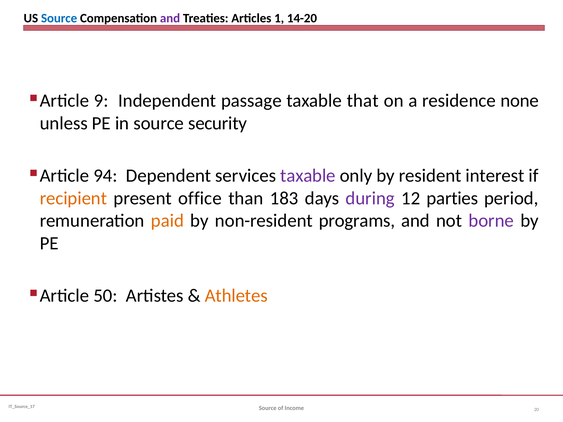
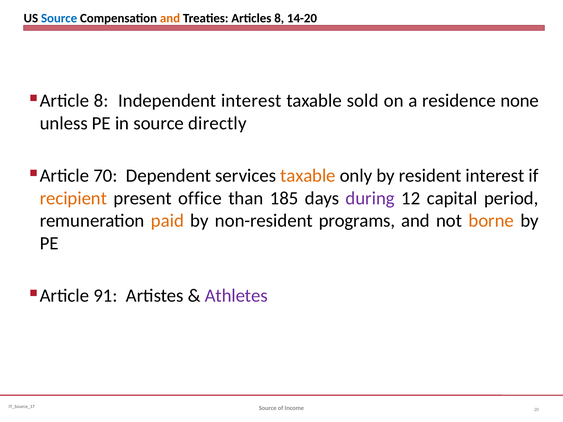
and at (170, 18) colour: purple -> orange
Articles 1: 1 -> 8
9 at (101, 101): 9 -> 8
Independent passage: passage -> interest
that: that -> sold
security: security -> directly
94: 94 -> 70
taxable at (308, 176) colour: purple -> orange
183: 183 -> 185
parties: parties -> capital
borne colour: purple -> orange
50: 50 -> 91
Athletes colour: orange -> purple
